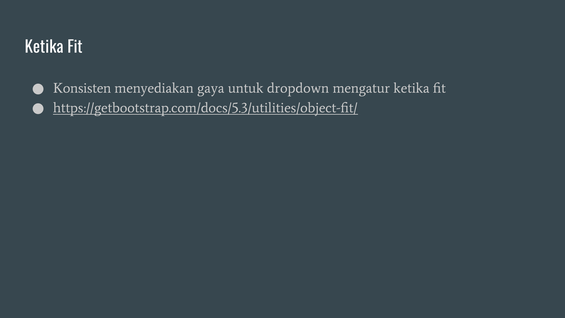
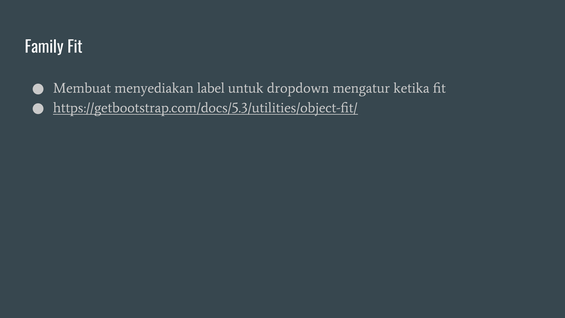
Ketika at (44, 47): Ketika -> Family
Konsisten: Konsisten -> Membuat
gaya: gaya -> label
